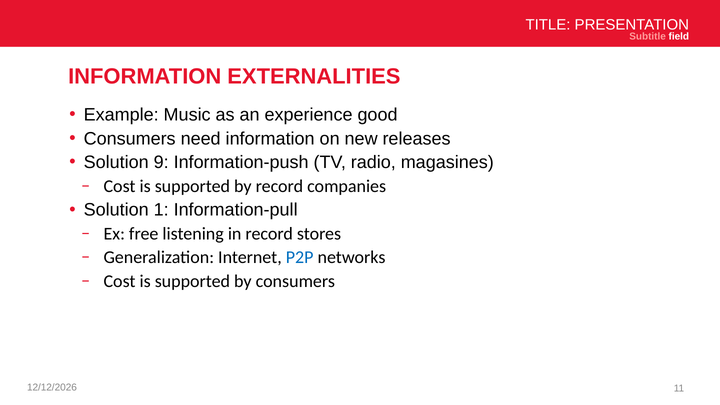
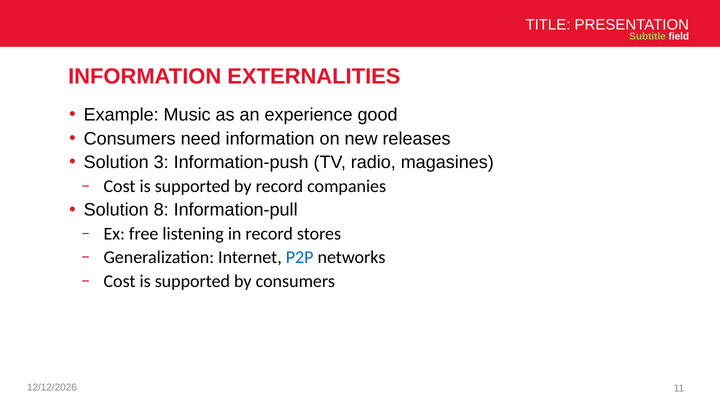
Subtitle colour: pink -> light green
9: 9 -> 3
1: 1 -> 8
